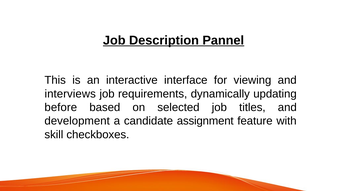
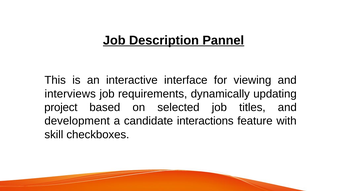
before: before -> project
assignment: assignment -> interactions
